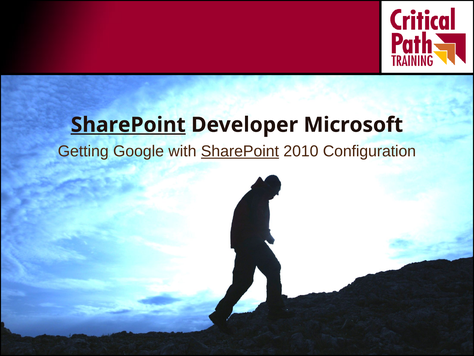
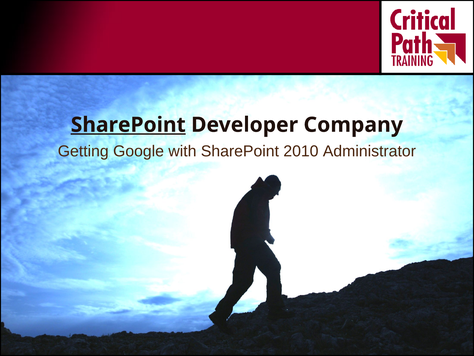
Microsoft: Microsoft -> Company
SharePoint at (240, 151) underline: present -> none
Configuration: Configuration -> Administrator
